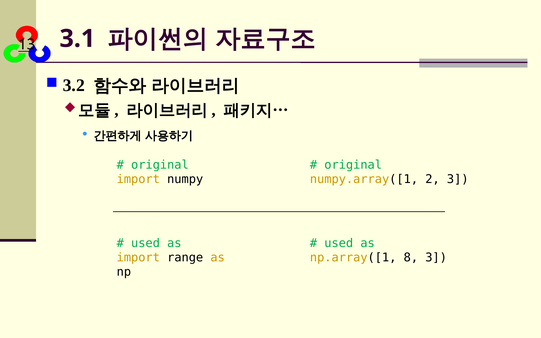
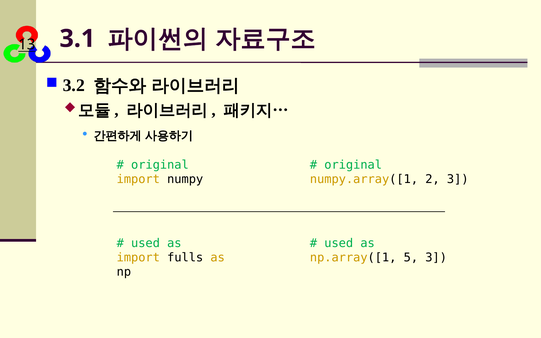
range: range -> fulls
8: 8 -> 5
